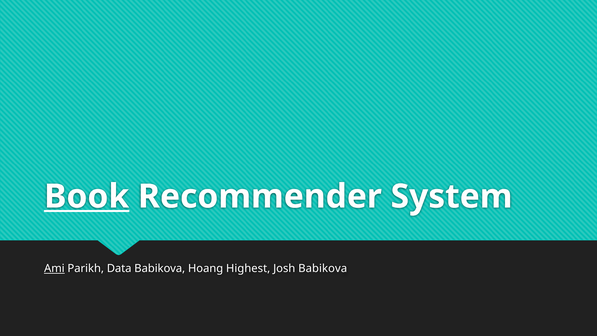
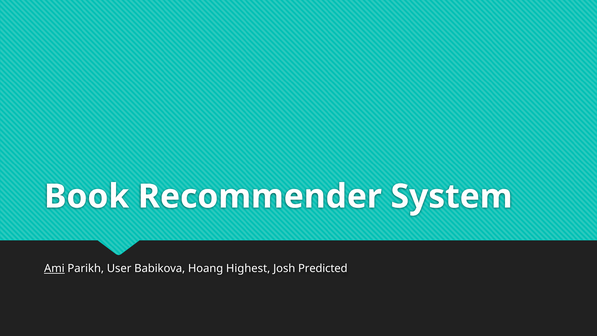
Book underline: present -> none
Data: Data -> User
Josh Babikova: Babikova -> Predicted
